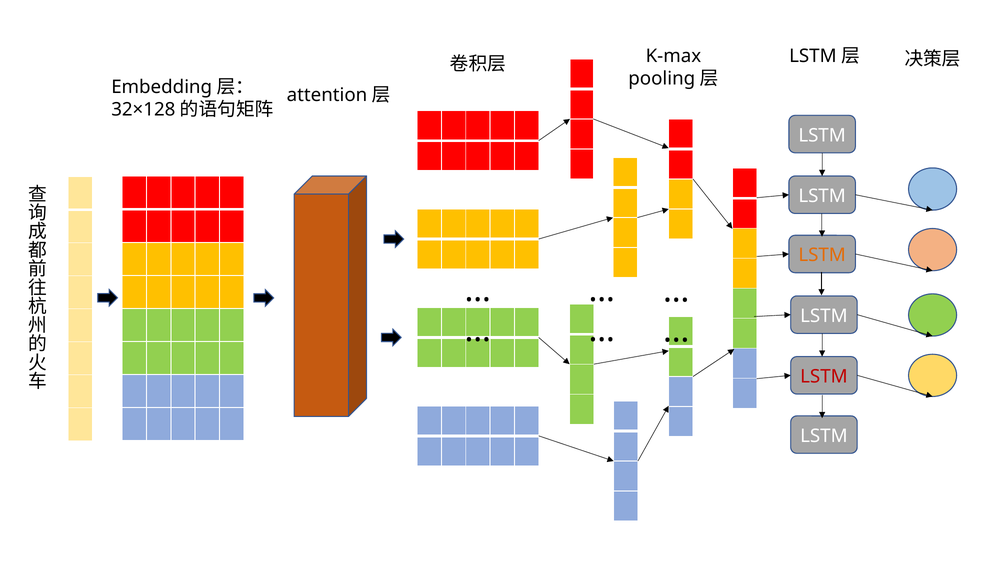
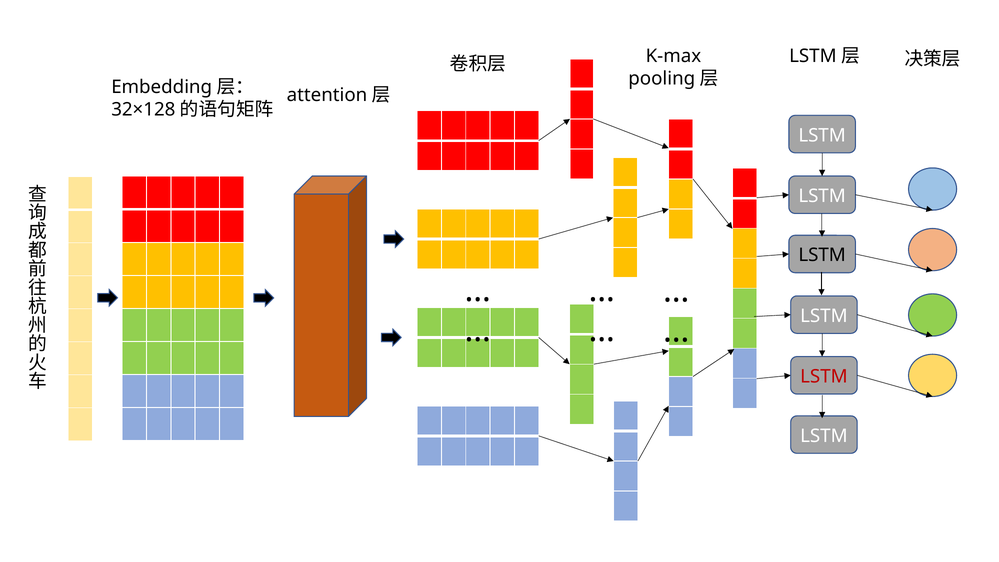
LSTM at (822, 255) colour: orange -> black
